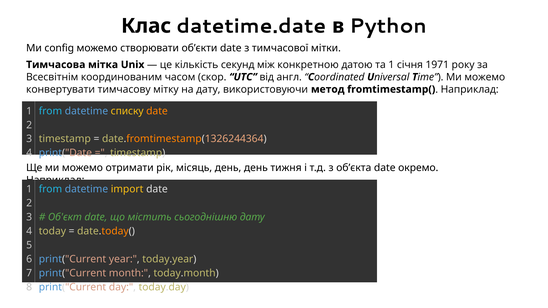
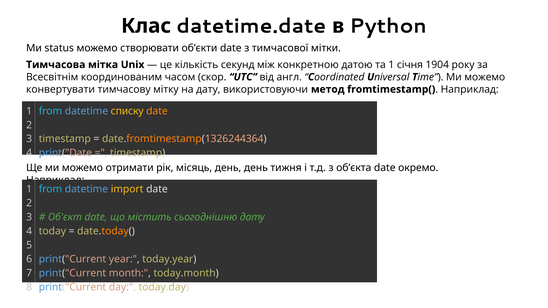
config: config -> status
1971: 1971 -> 1904
